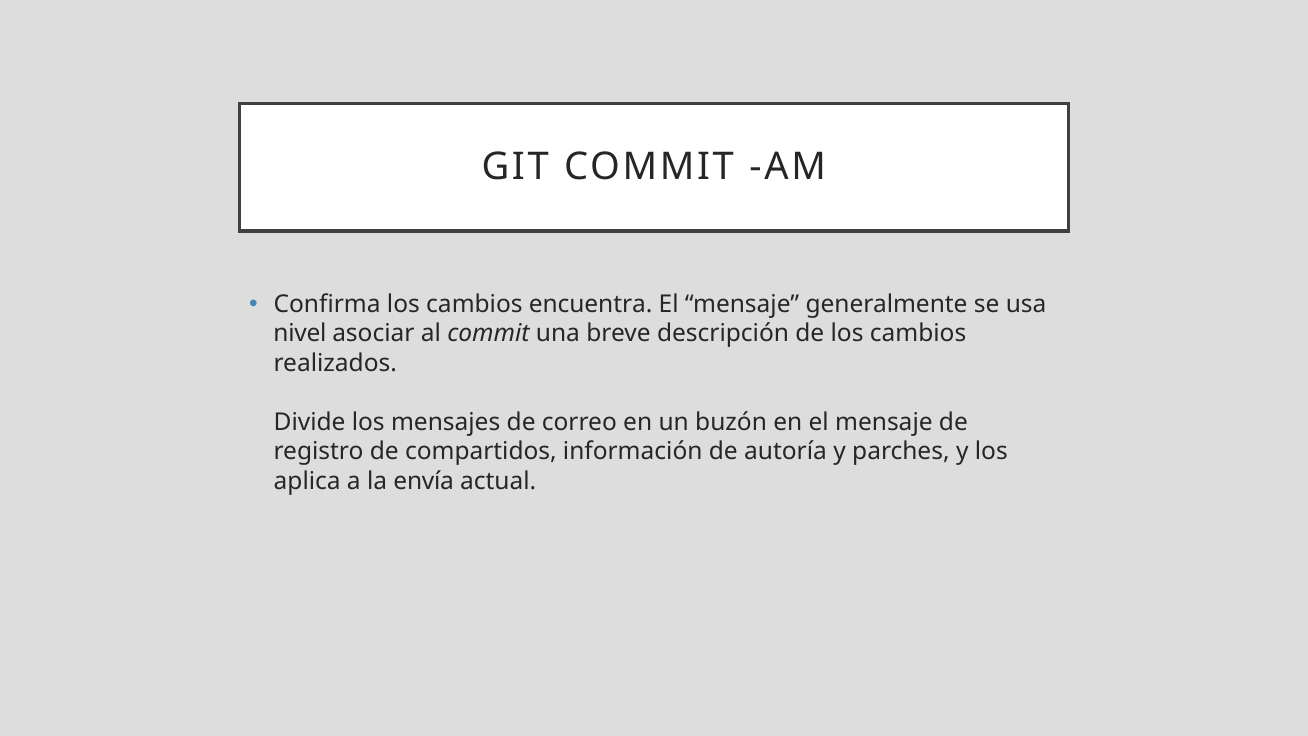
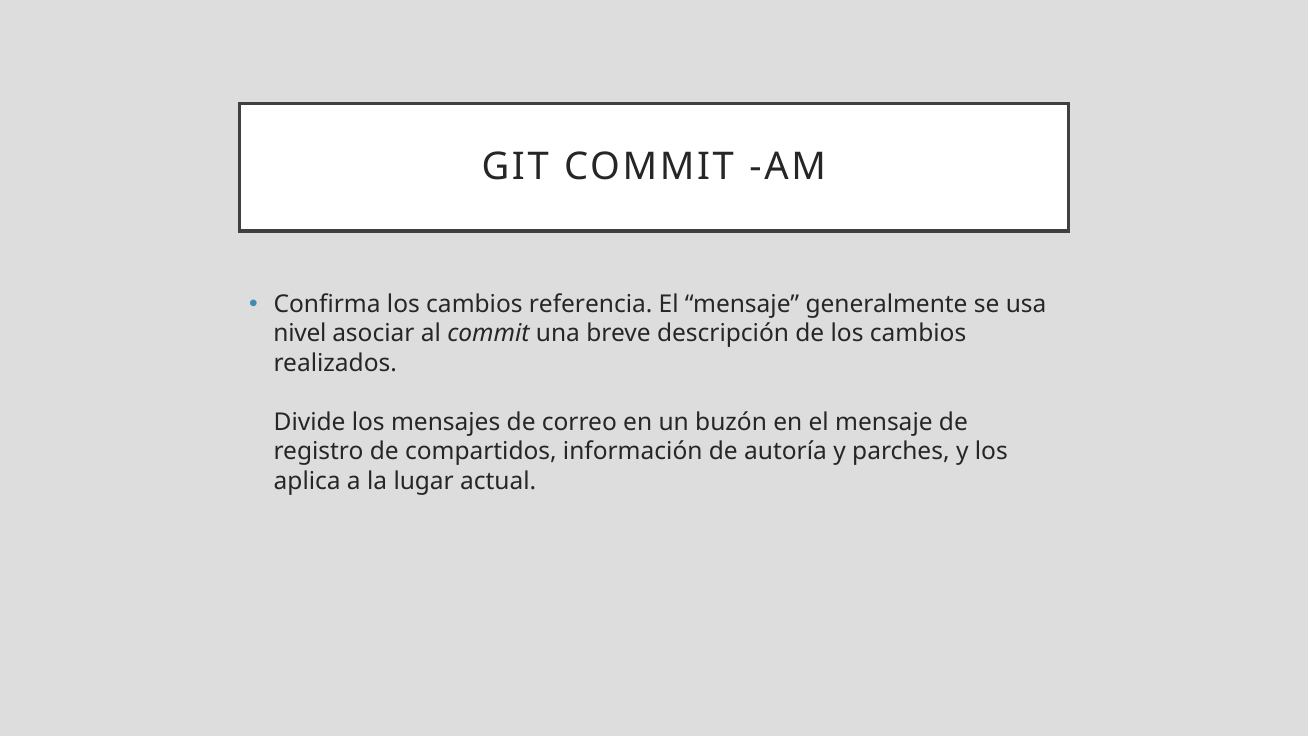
encuentra: encuentra -> referencia
envía: envía -> lugar
